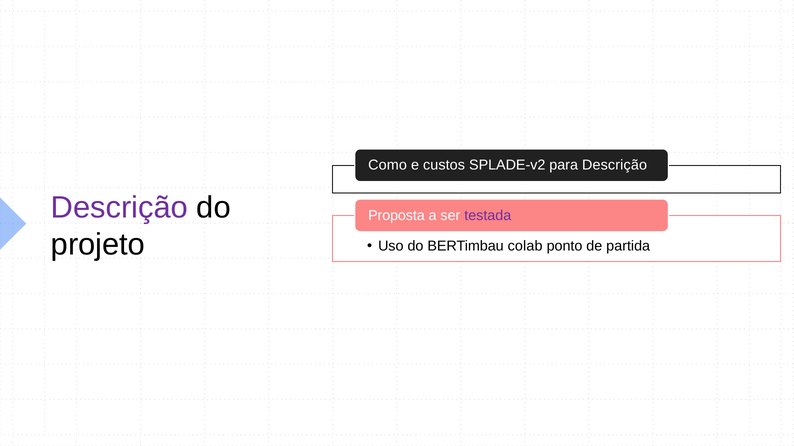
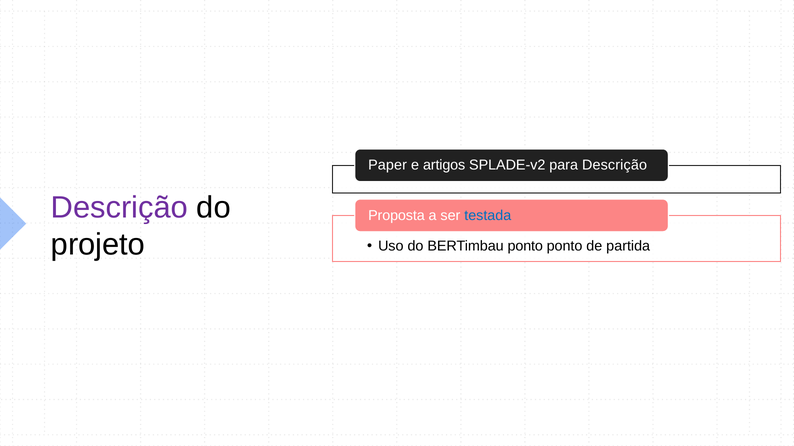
Como: Como -> Paper
custos: custos -> artigos
testada colour: purple -> blue
BERTimbau colab: colab -> ponto
